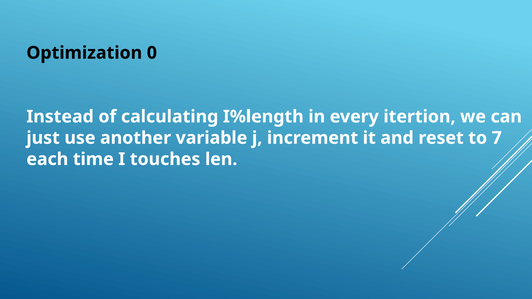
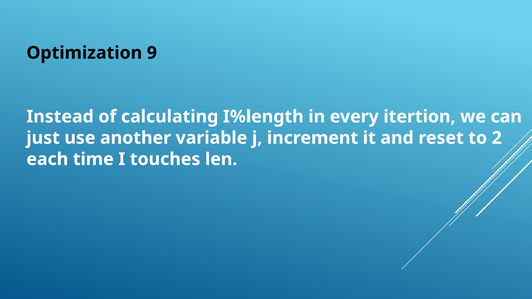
0: 0 -> 9
7: 7 -> 2
